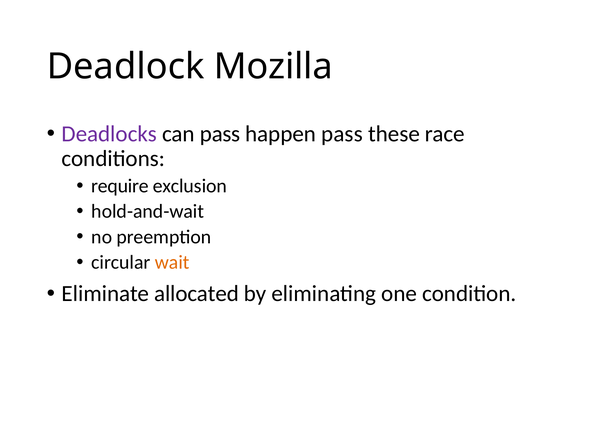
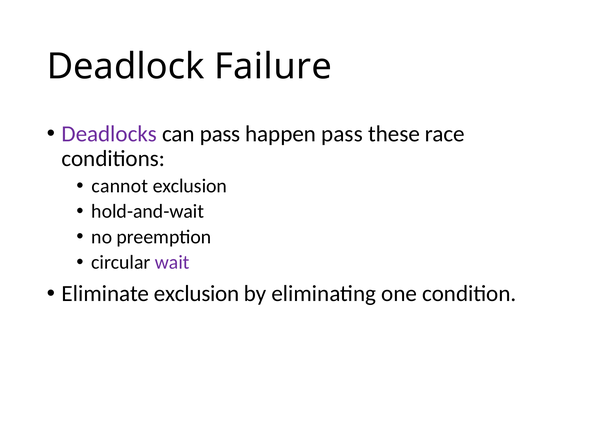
Mozilla: Mozilla -> Failure
require: require -> cannot
wait colour: orange -> purple
Eliminate allocated: allocated -> exclusion
